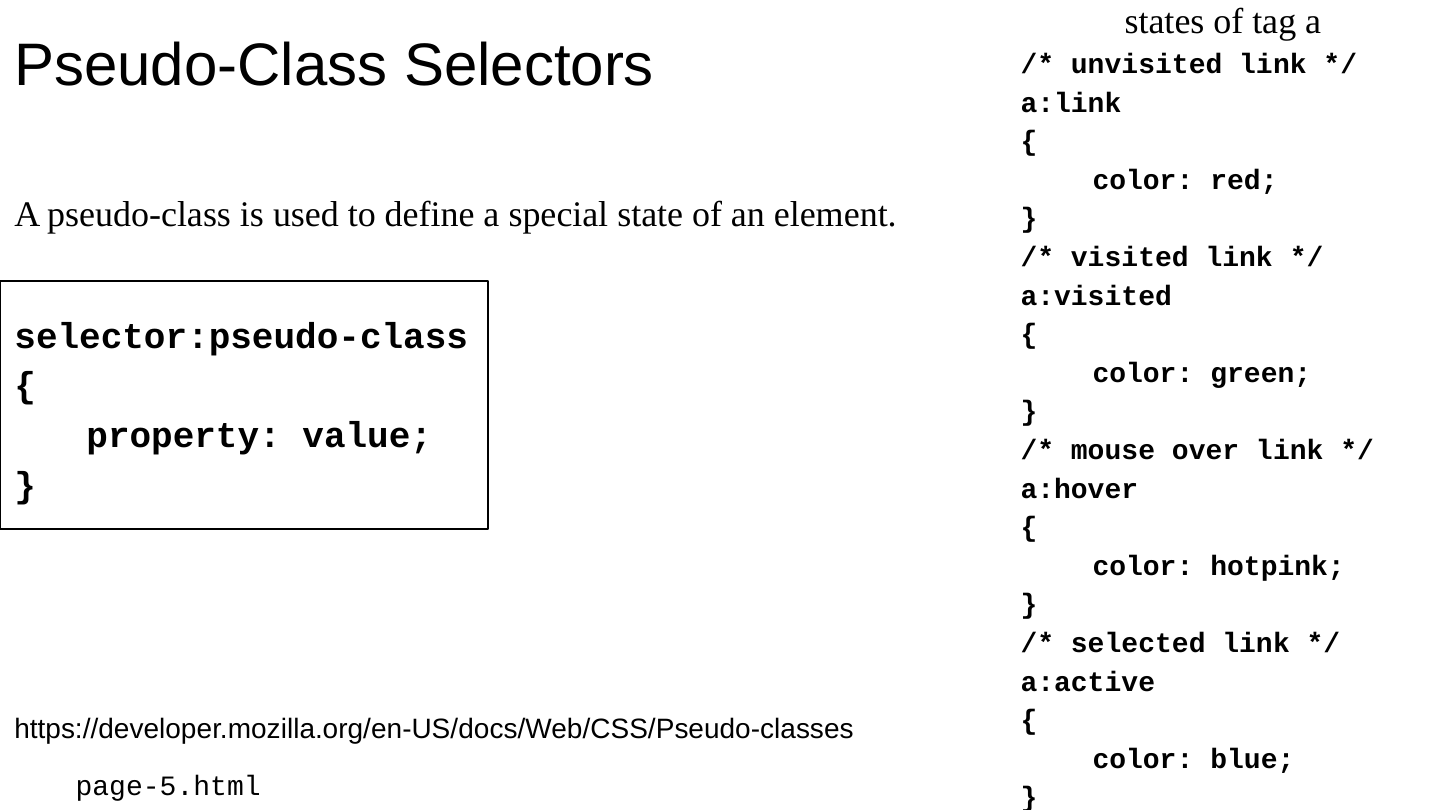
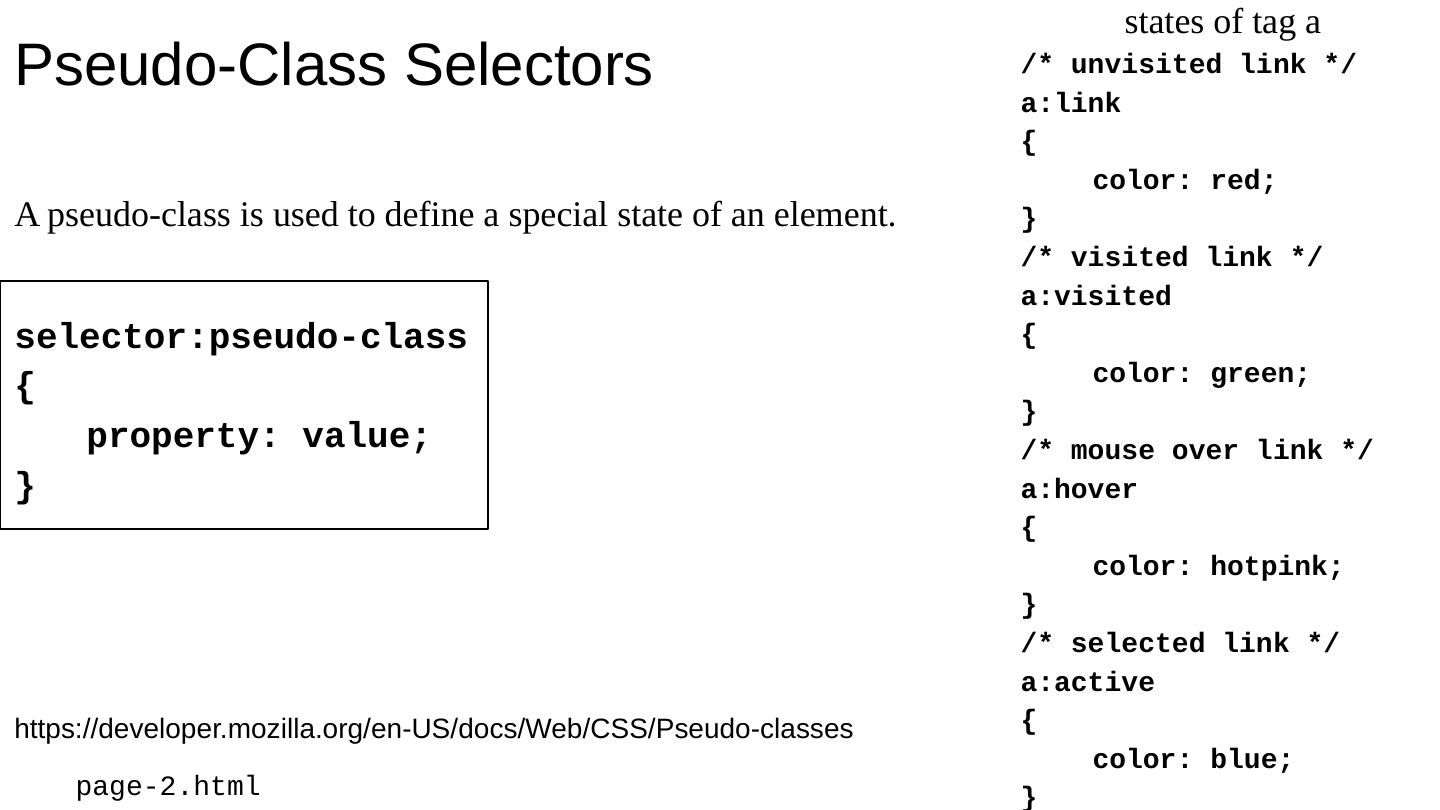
page-5.html: page-5.html -> page-2.html
